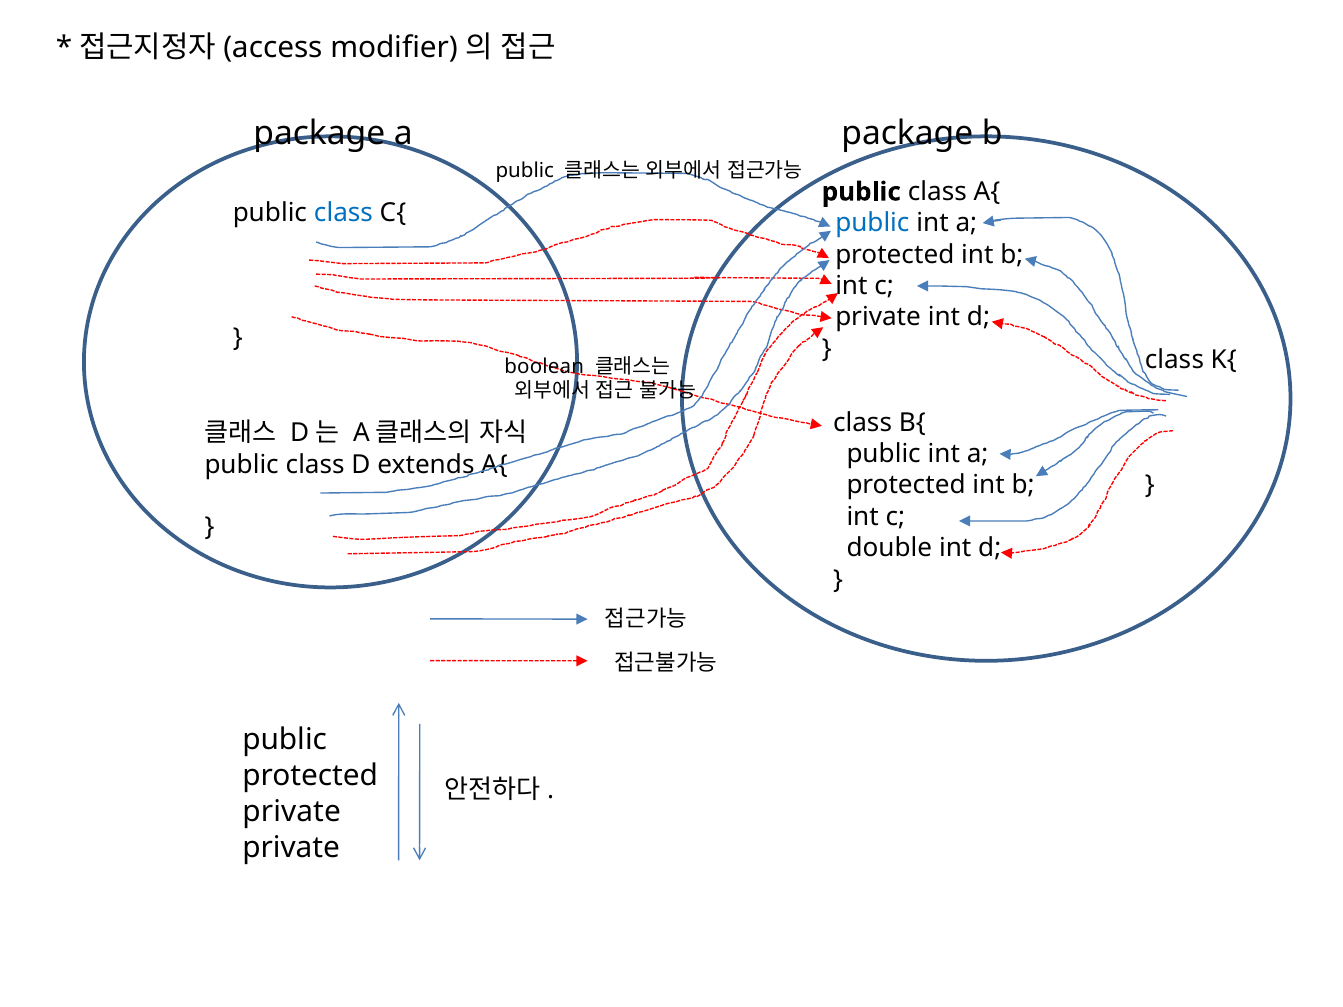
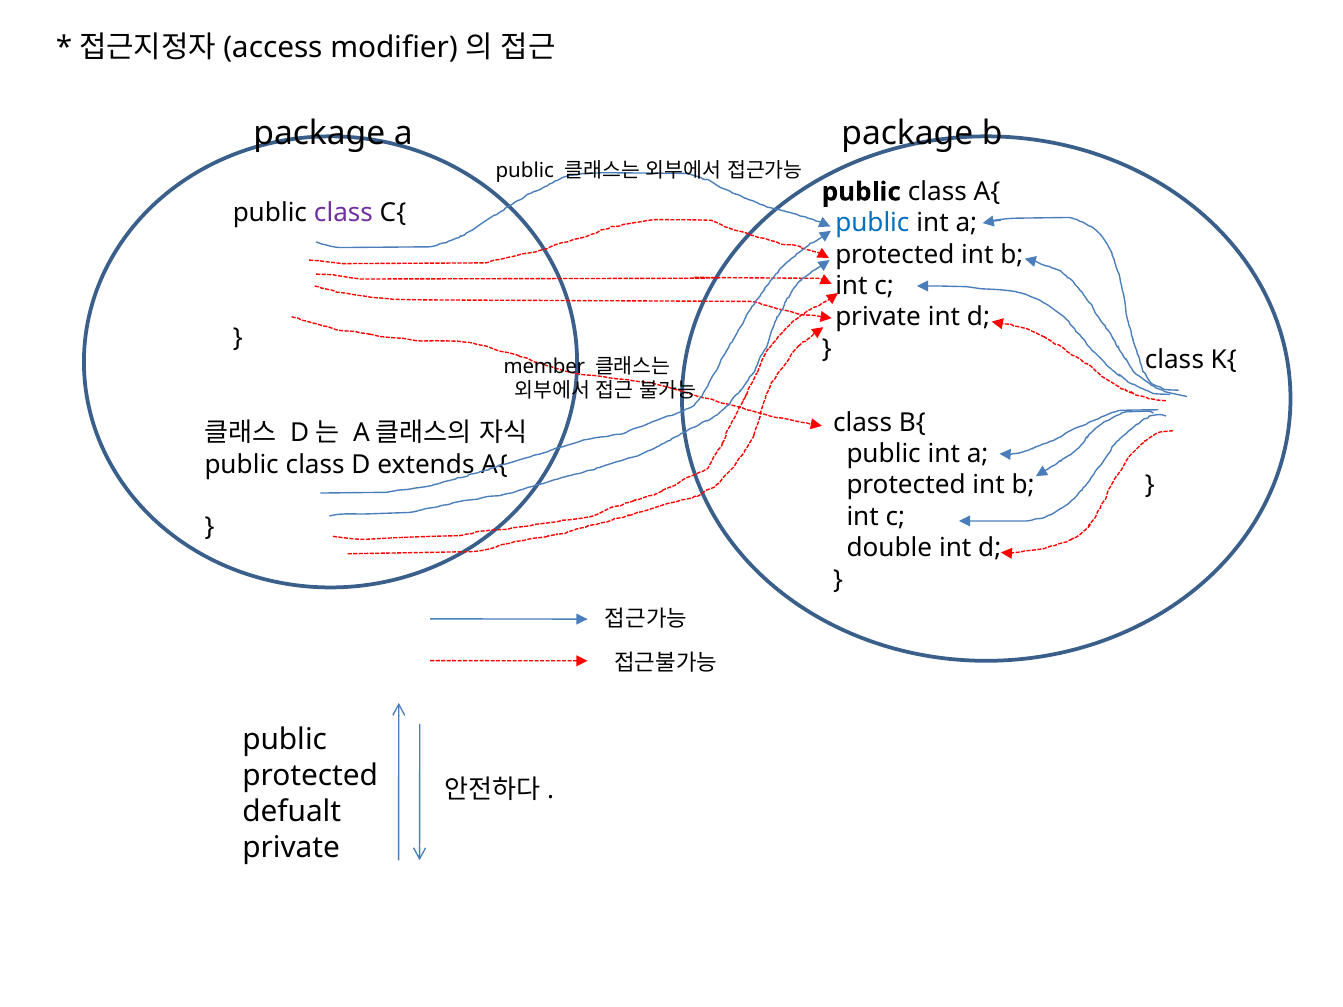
class at (343, 213) colour: blue -> purple
boolean: boolean -> member
private at (292, 812): private -> defualt
